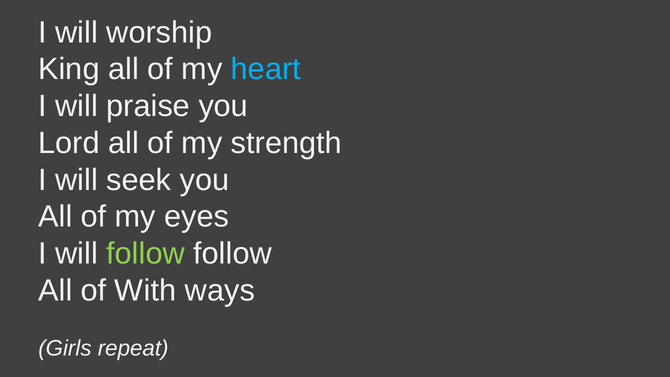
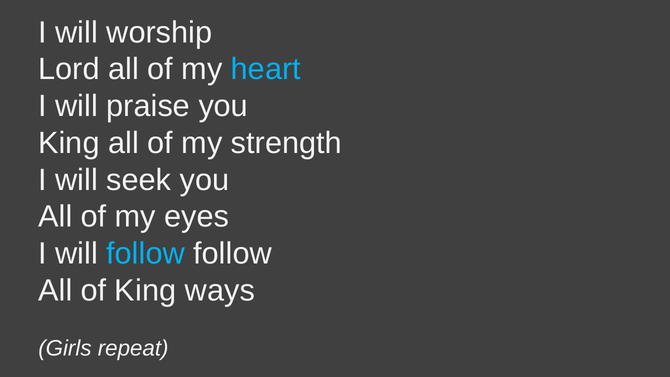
King: King -> Lord
Lord at (69, 143): Lord -> King
follow at (146, 254) colour: light green -> light blue
of With: With -> King
